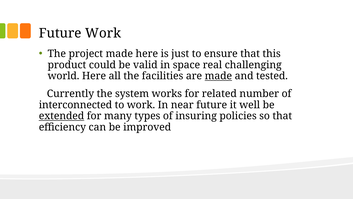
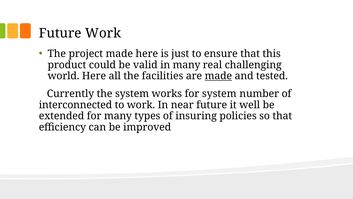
in space: space -> many
for related: related -> system
extended underline: present -> none
